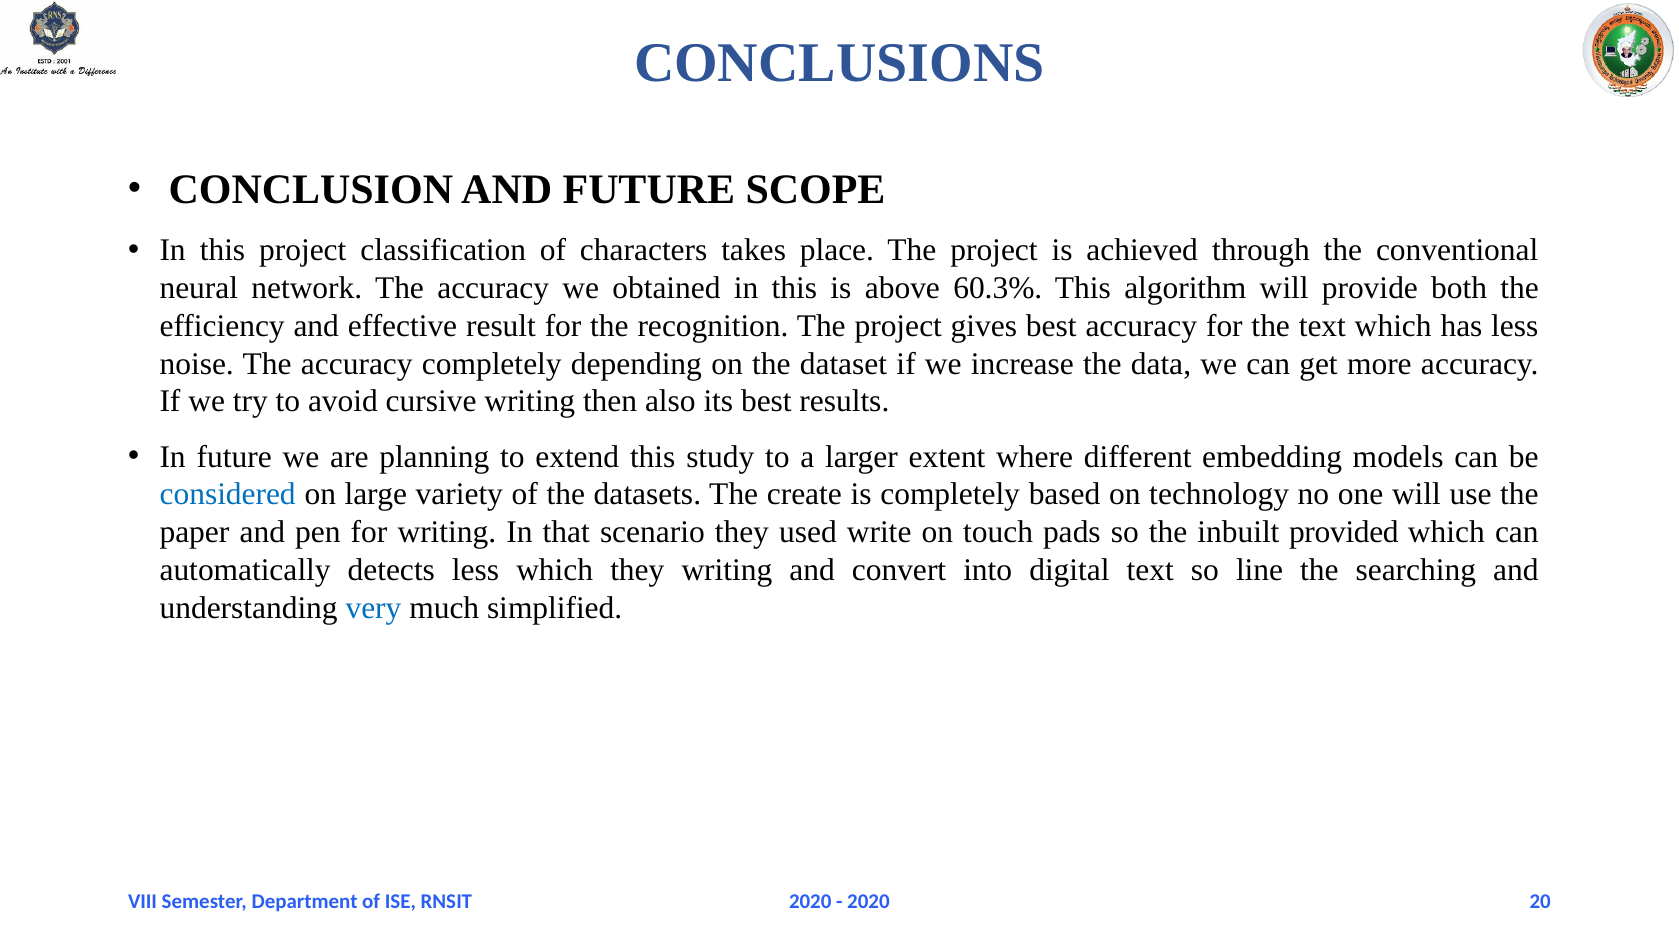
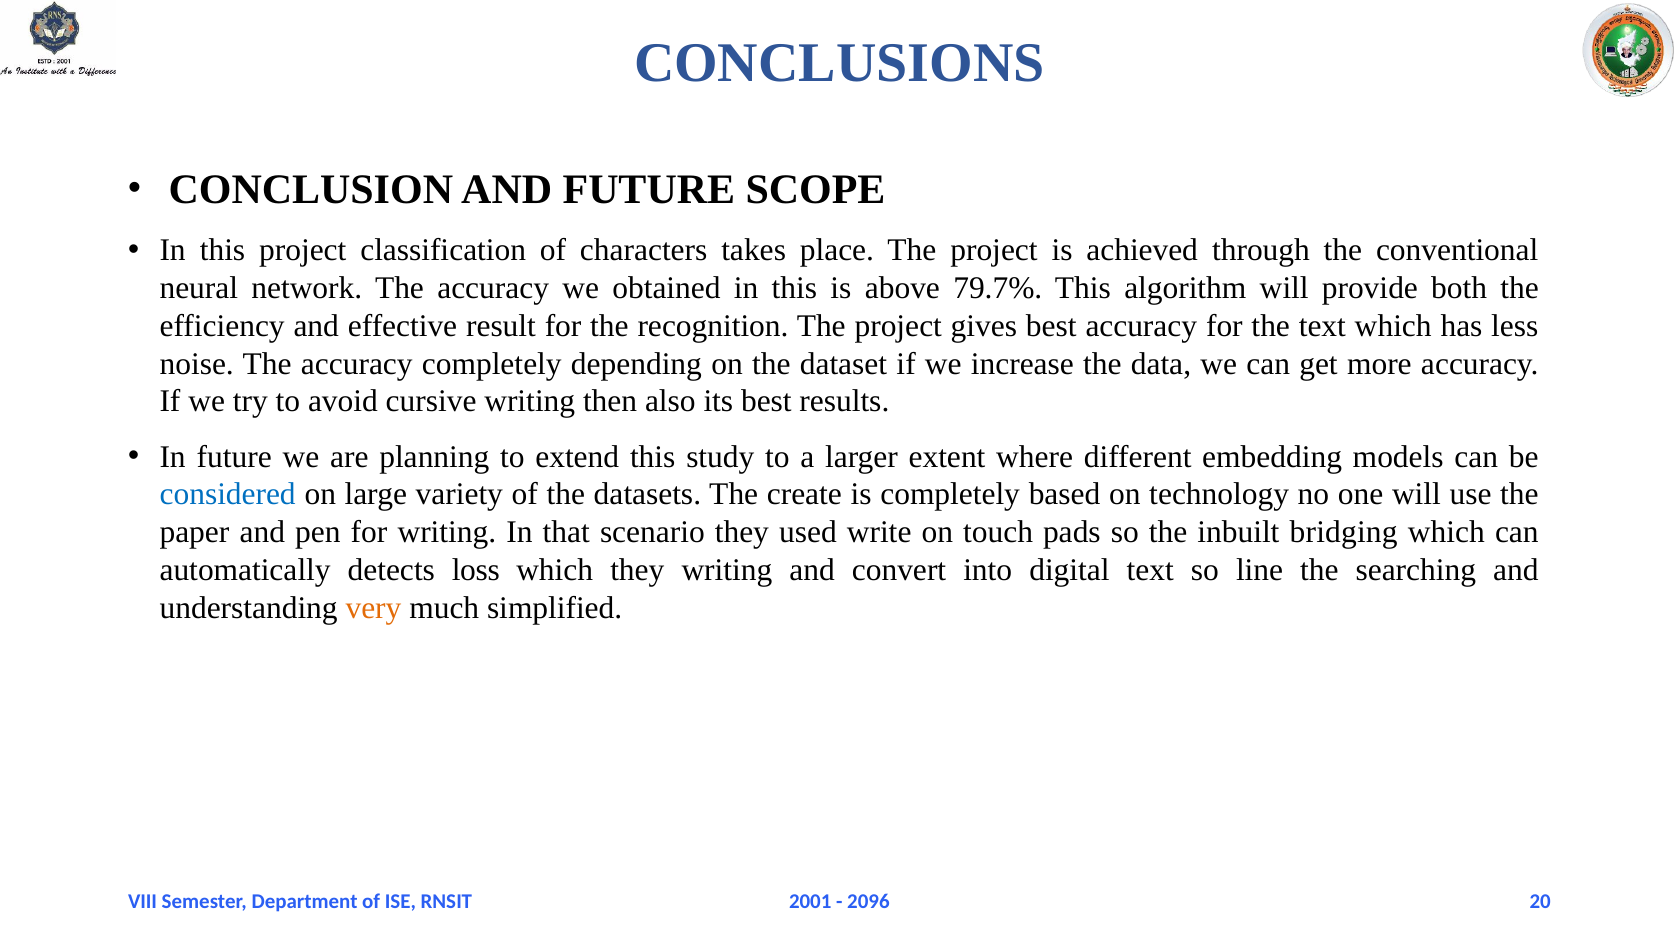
60.3%: 60.3% -> 79.7%
provided: provided -> bridging
detects less: less -> loss
very colour: blue -> orange
2020 at (810, 902): 2020 -> 2001
2020 at (868, 902): 2020 -> 2096
